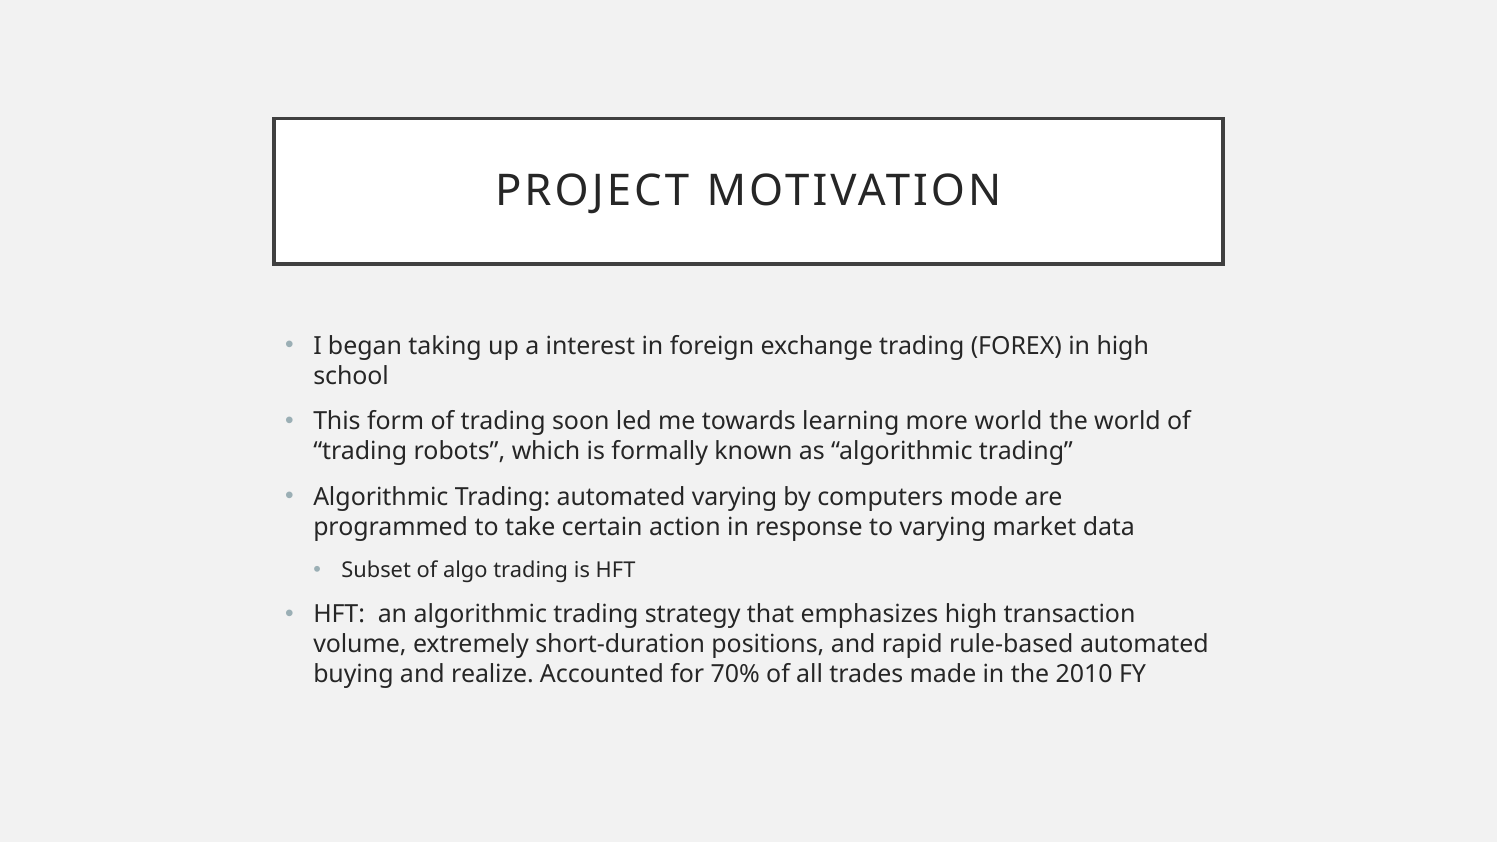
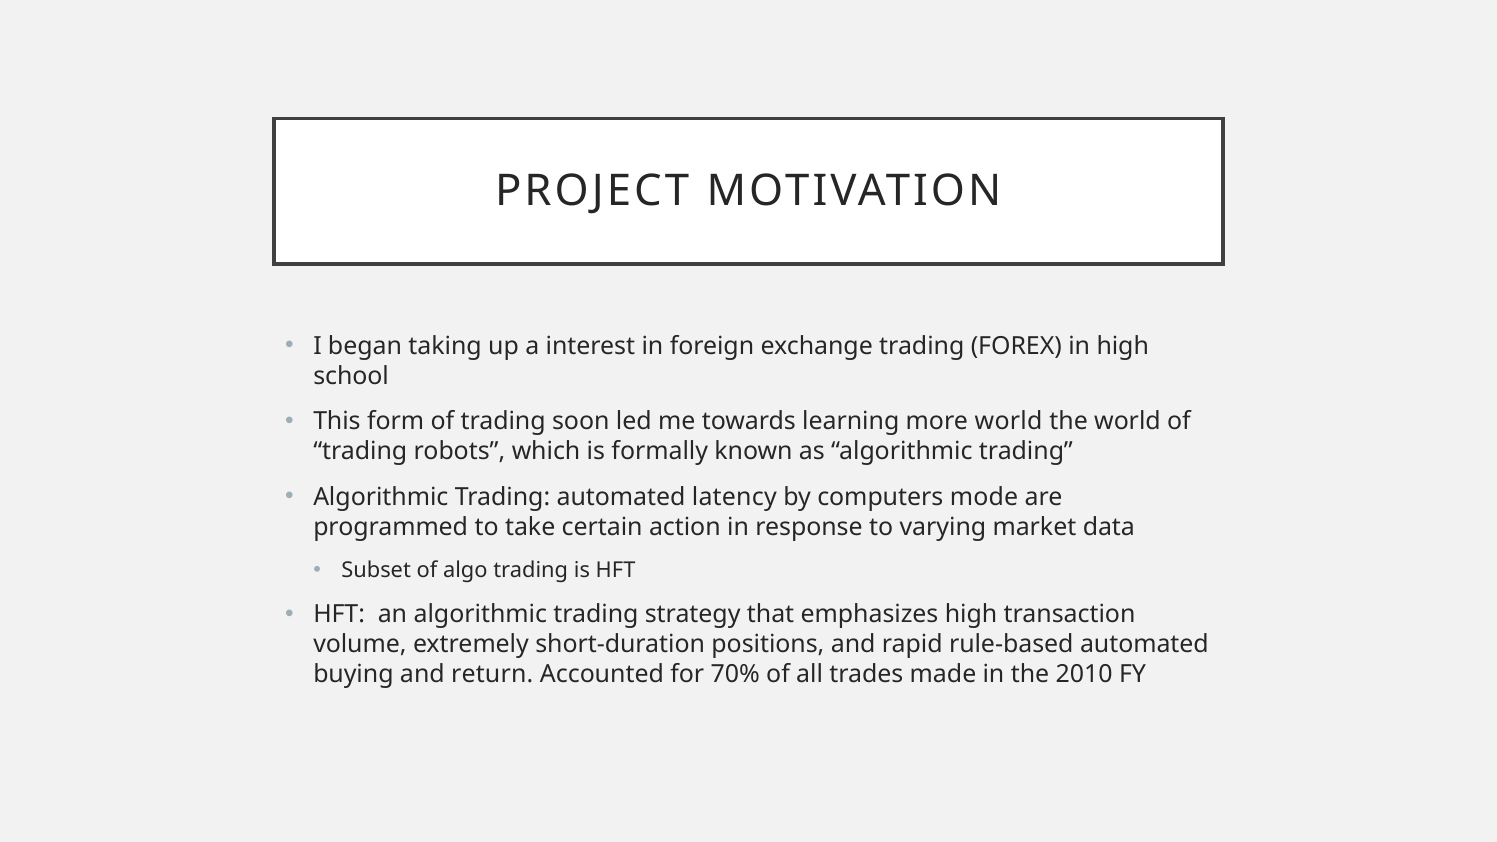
automated varying: varying -> latency
realize: realize -> return
